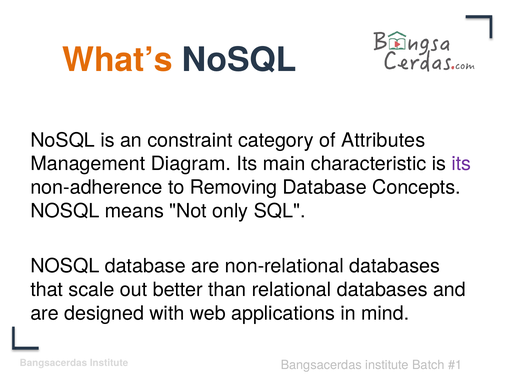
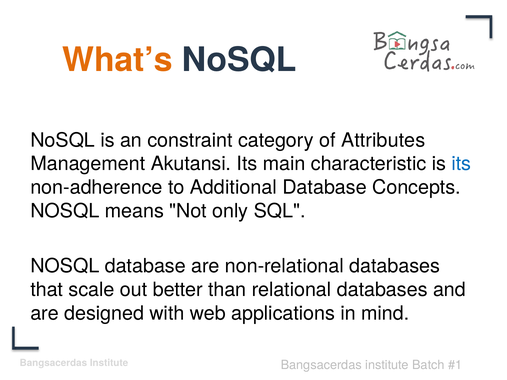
Diagram: Diagram -> Akutansi
its at (461, 164) colour: purple -> blue
Removing: Removing -> Additional
